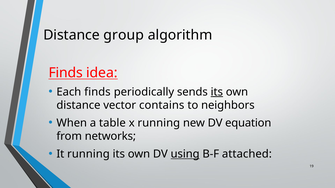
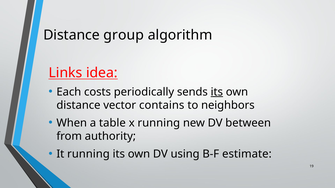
Finds at (66, 73): Finds -> Links
Each finds: finds -> costs
equation: equation -> between
networks: networks -> authority
using underline: present -> none
attached: attached -> estimate
